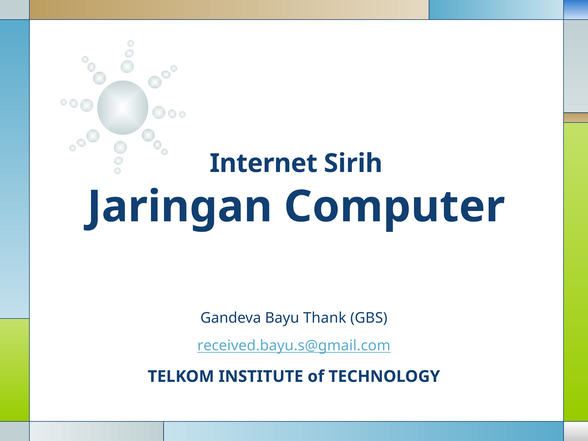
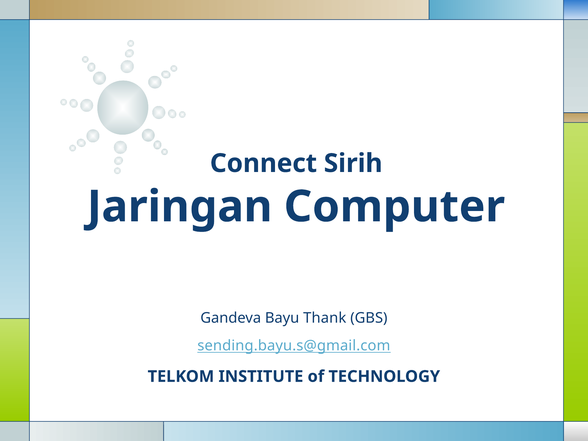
Internet: Internet -> Connect
received.bayu.s@gmail.com: received.bayu.s@gmail.com -> sending.bayu.s@gmail.com
